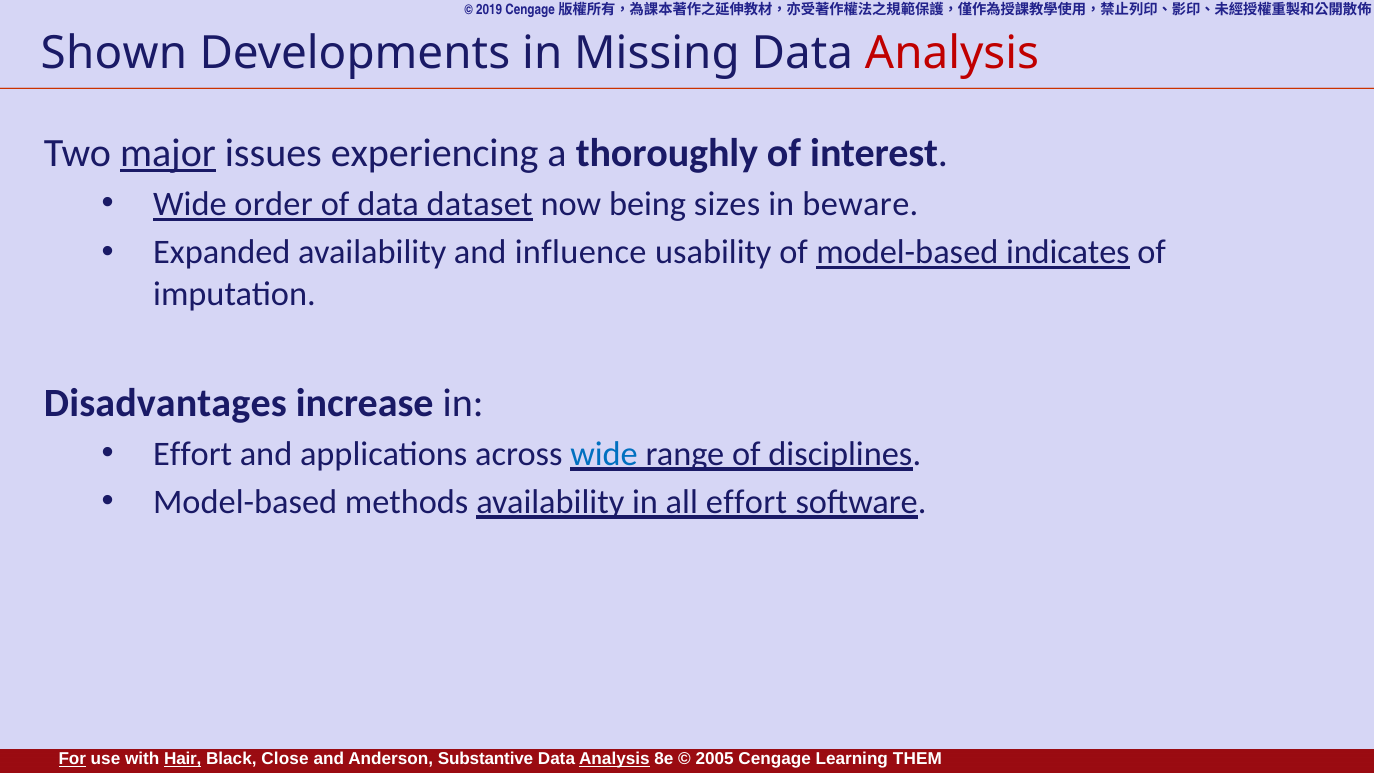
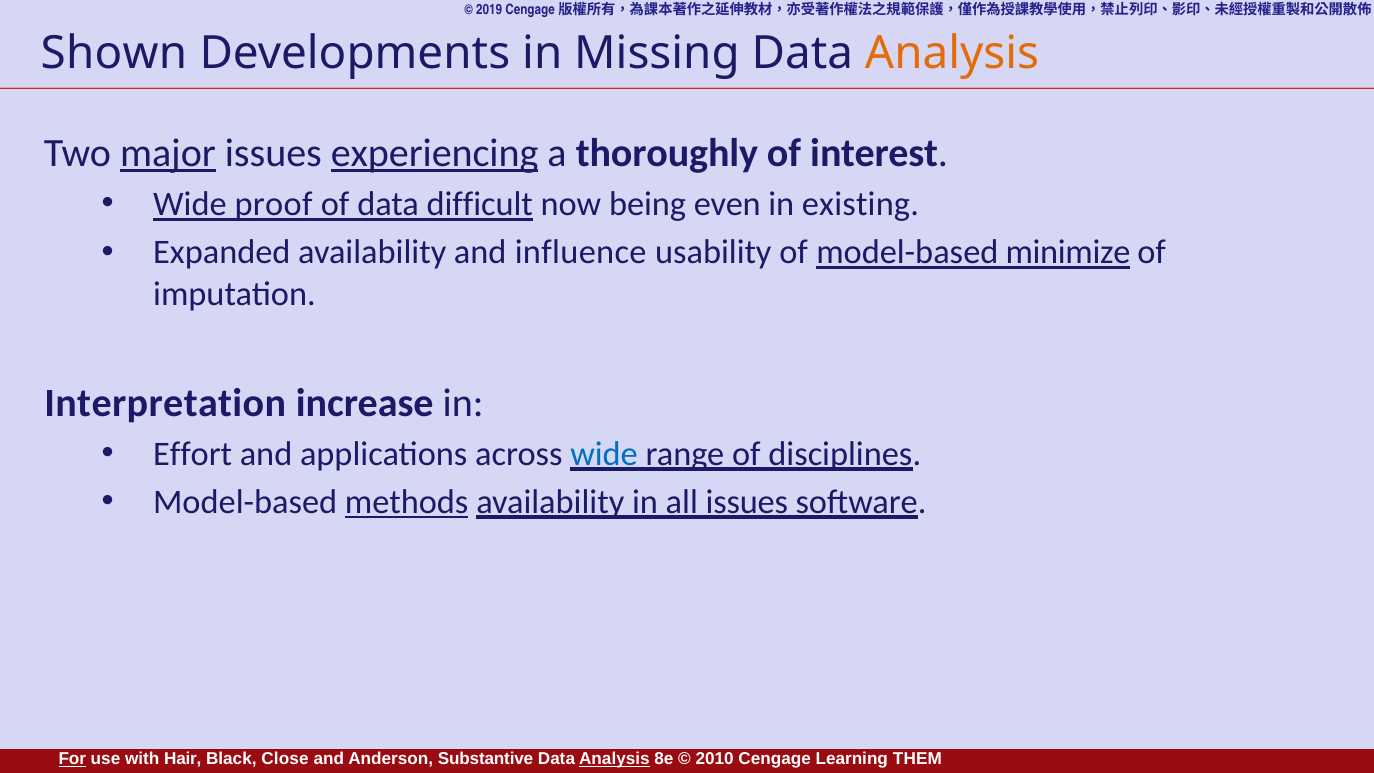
Analysis at (952, 53) colour: red -> orange
experiencing underline: none -> present
order: order -> proof
dataset: dataset -> difficult
sizes: sizes -> even
beware: beware -> existing
indicates: indicates -> minimize
Disadvantages: Disadvantages -> Interpretation
methods underline: none -> present
all effort: effort -> issues
Hair underline: present -> none
2005: 2005 -> 2010
